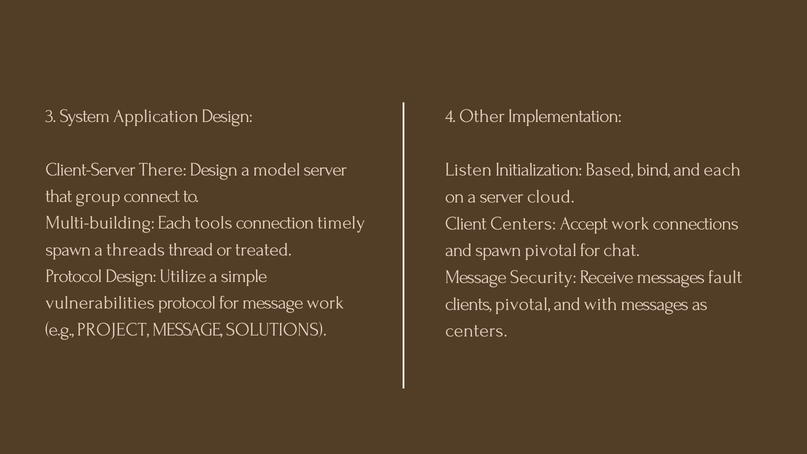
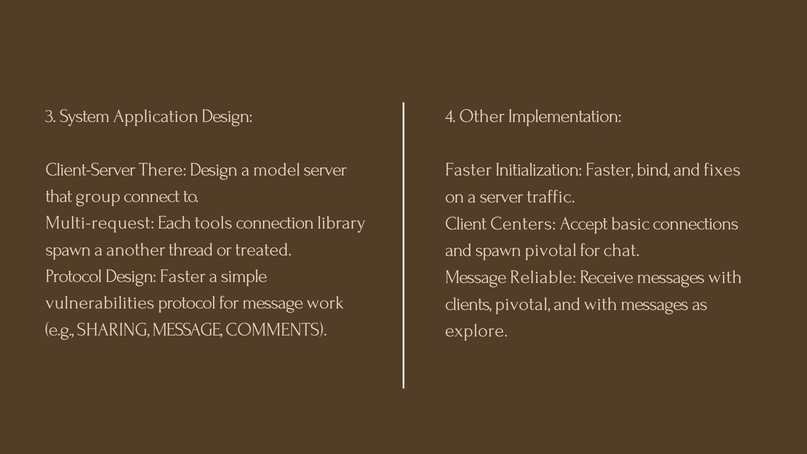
Listen at (469, 170): Listen -> Faster
Initialization Based: Based -> Faster
and each: each -> fixes
cloud: cloud -> traffic
Multi-building: Multi-building -> Multi-request
timely: timely -> library
Accept work: work -> basic
threads: threads -> another
Design Utilize: Utilize -> Faster
Security: Security -> Reliable
messages fault: fault -> with
PROJECT: PROJECT -> SHARING
SOLUTIONS: SOLUTIONS -> COMMENTS
centers at (476, 330): centers -> explore
